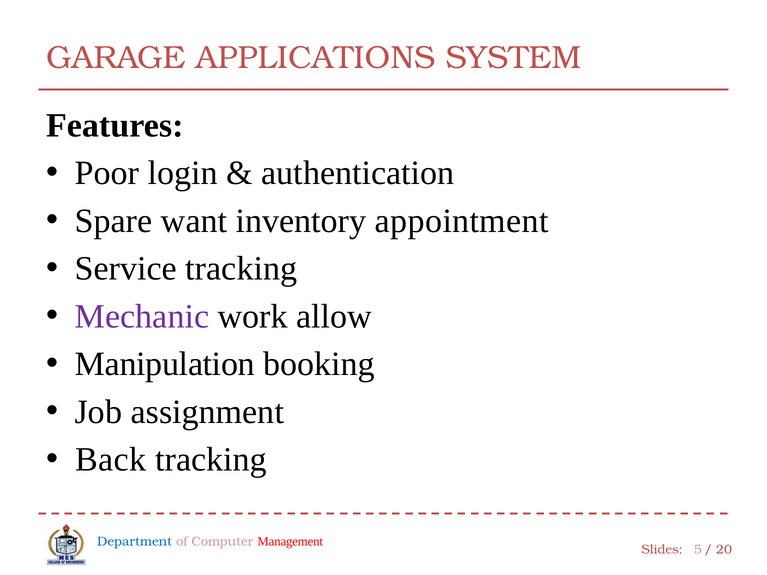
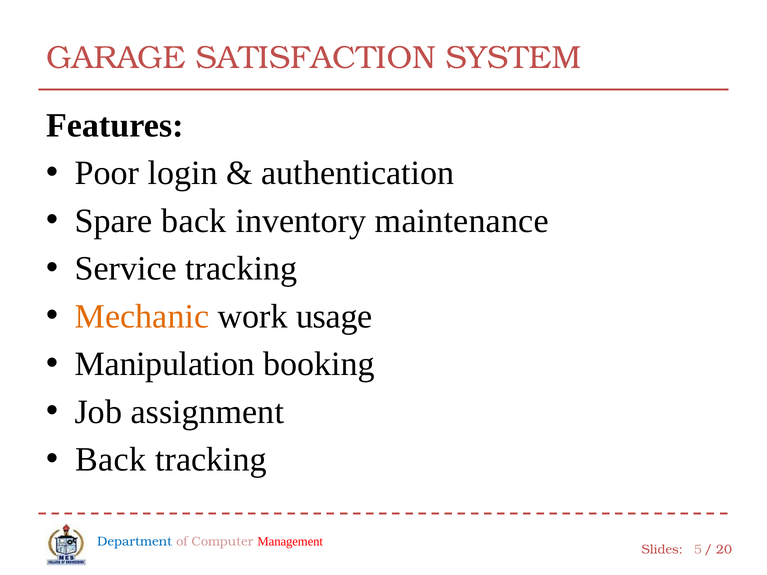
APPLICATIONS: APPLICATIONS -> SATISFACTION
Spare want: want -> back
appointment: appointment -> maintenance
Mechanic colour: purple -> orange
allow: allow -> usage
